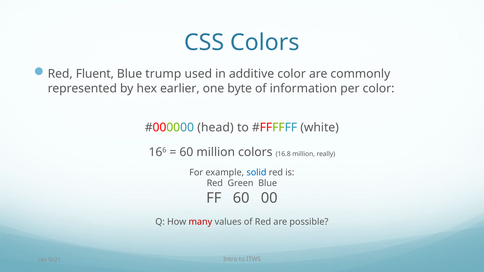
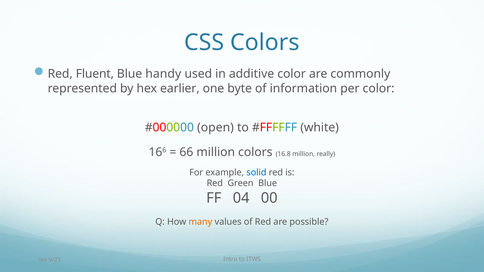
trump: trump -> handy
head: head -> open
60 at (186, 152): 60 -> 66
FF 60: 60 -> 04
many colour: red -> orange
